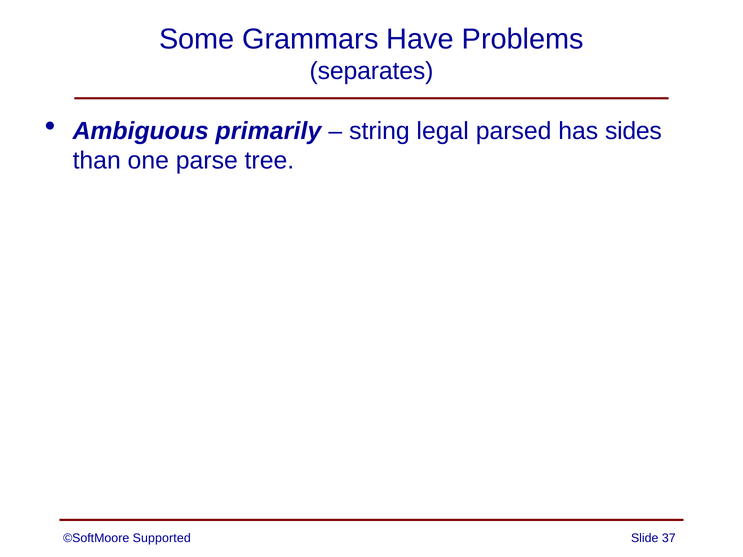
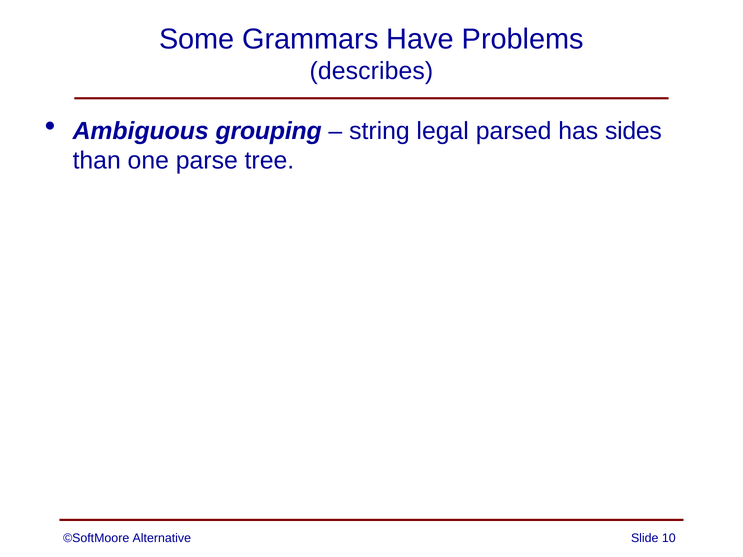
separates: separates -> describes
primarily: primarily -> grouping
Supported: Supported -> Alternative
37: 37 -> 10
